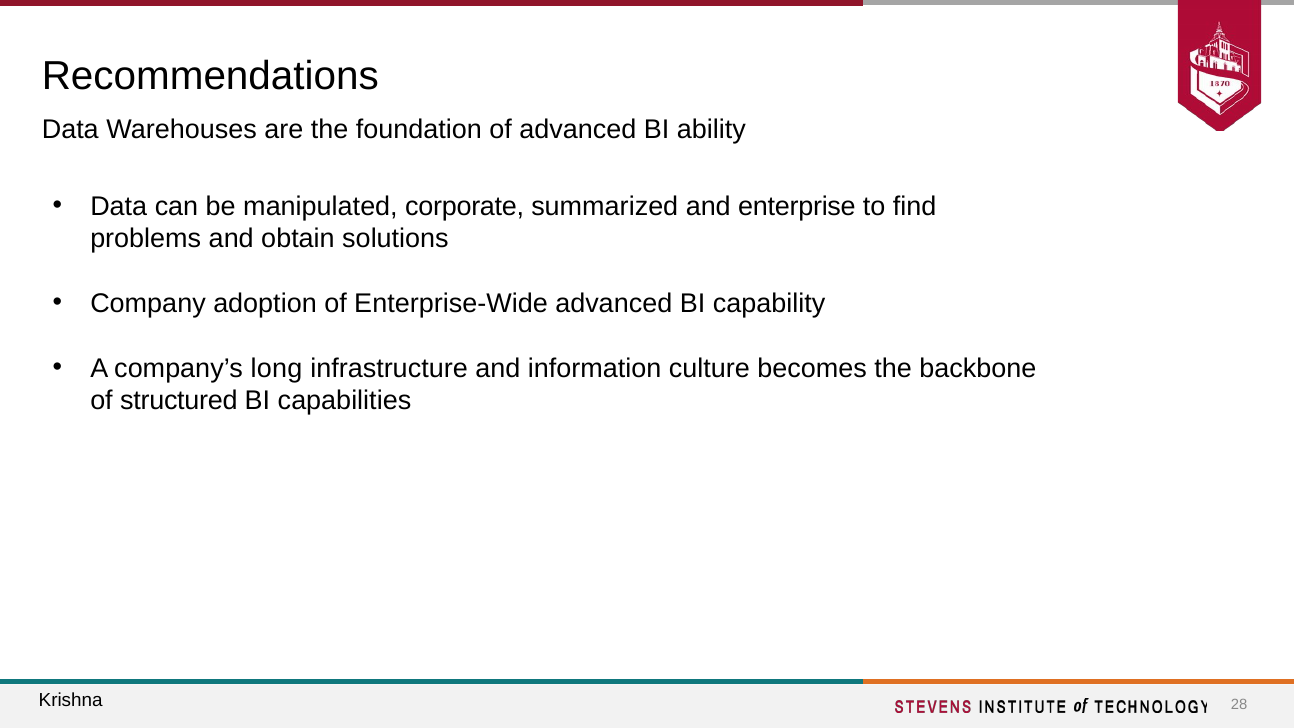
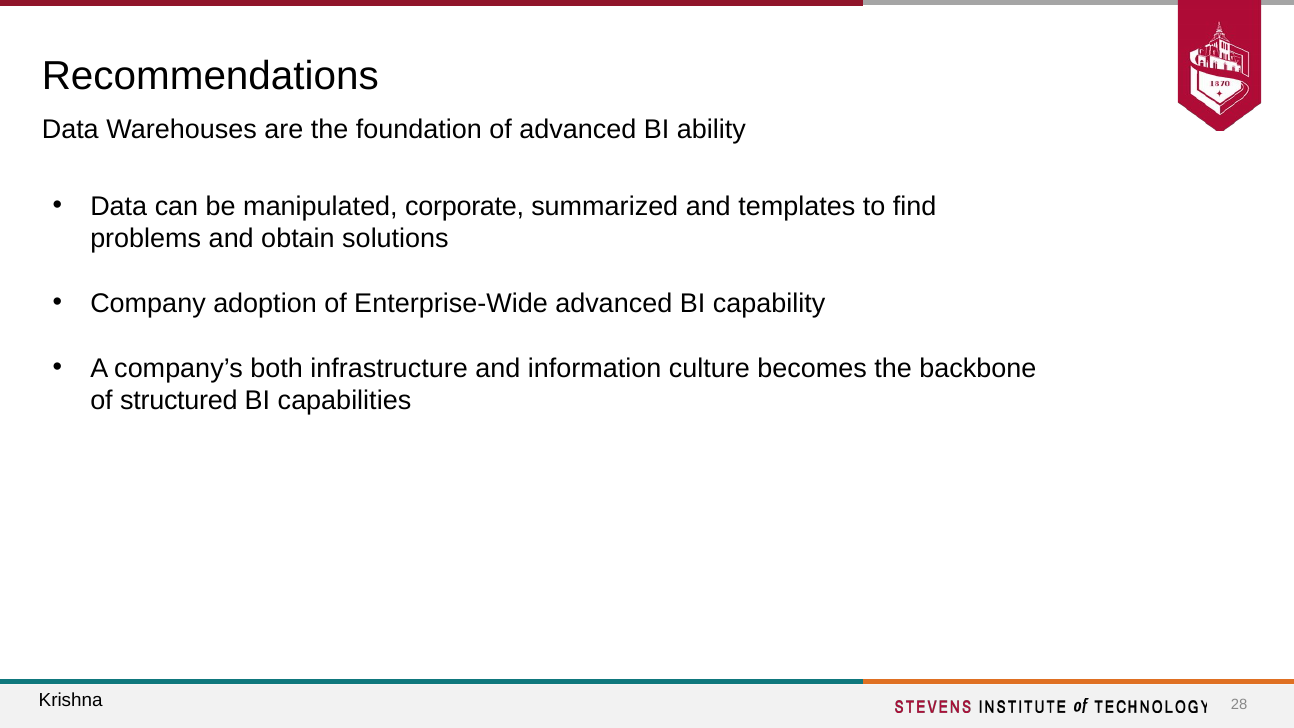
enterprise: enterprise -> templates
long: long -> both
